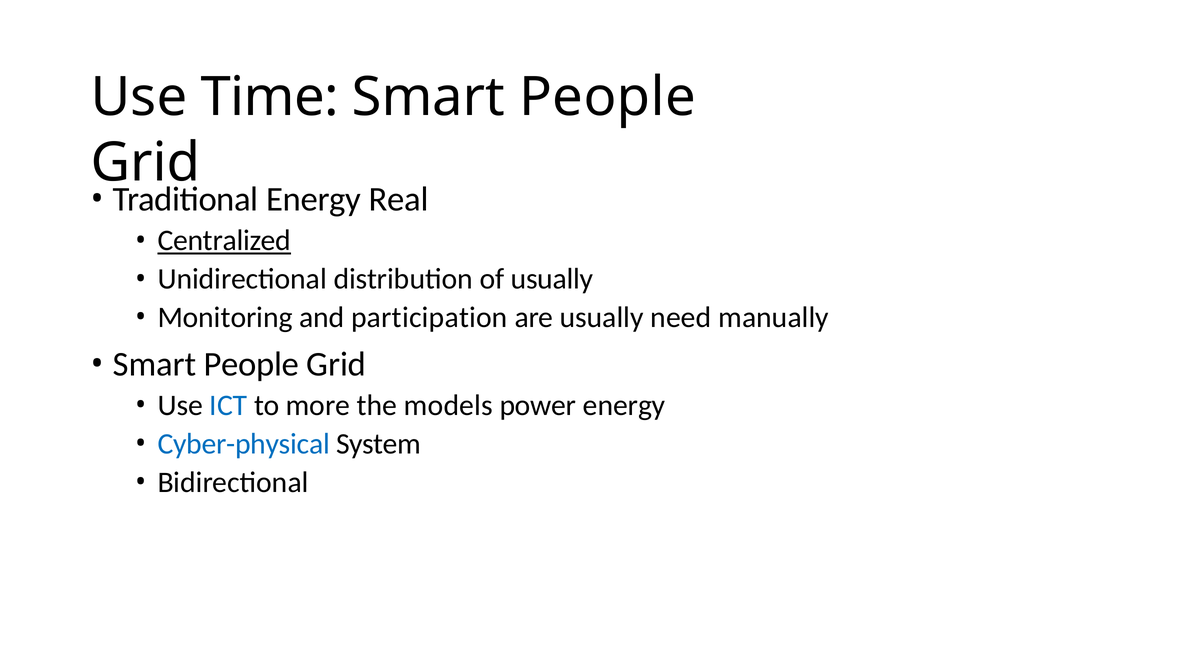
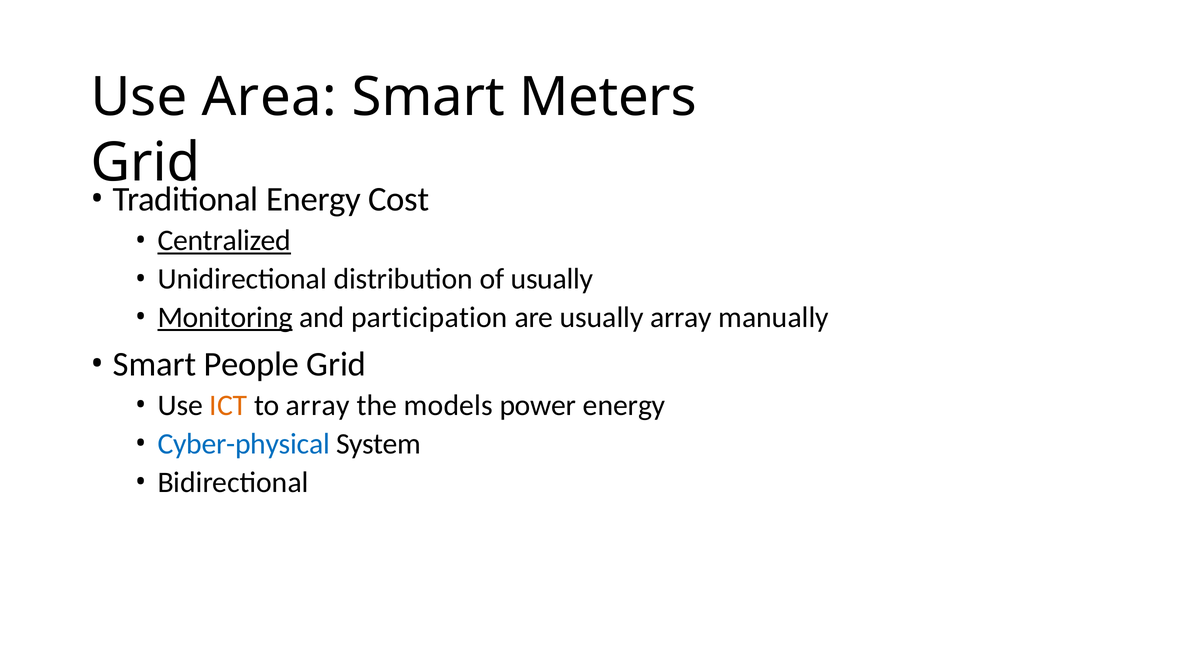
Time: Time -> Area
People at (608, 97): People -> Meters
Real: Real -> Cost
Monitoring underline: none -> present
usually need: need -> array
ICT colour: blue -> orange
to more: more -> array
